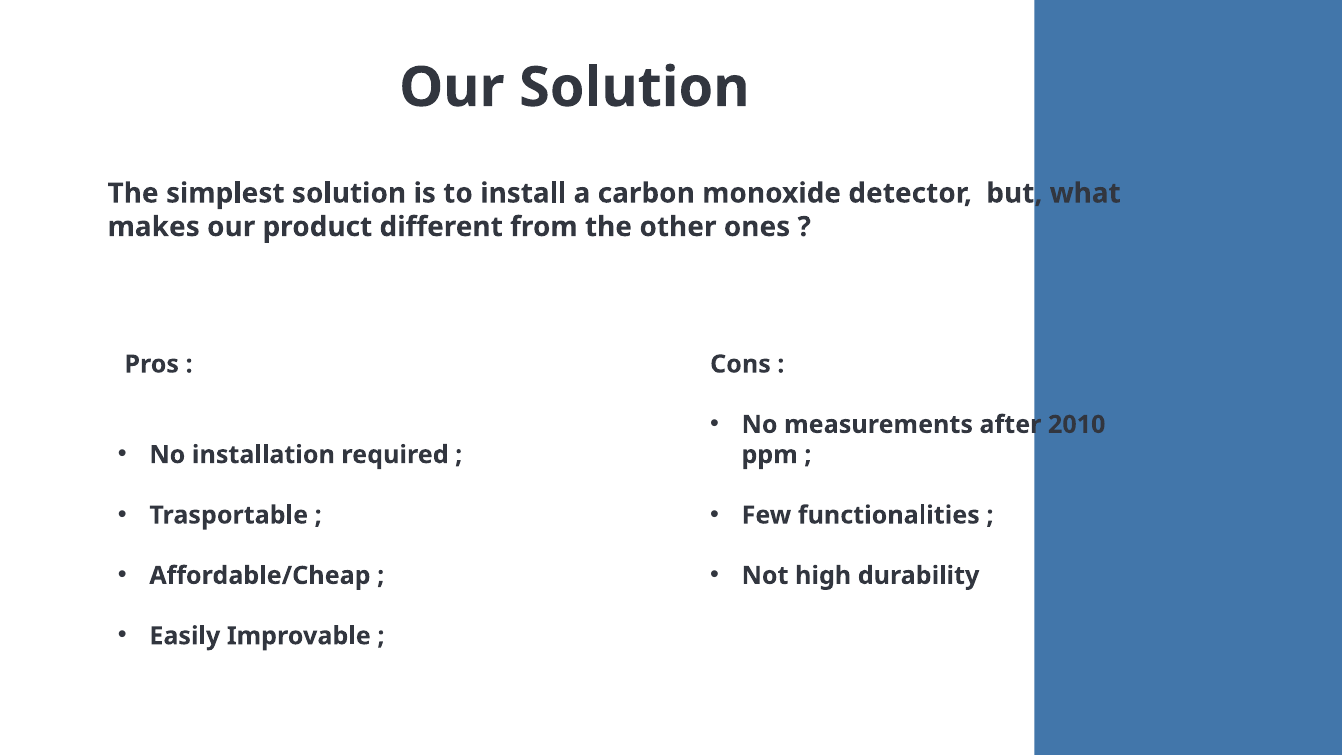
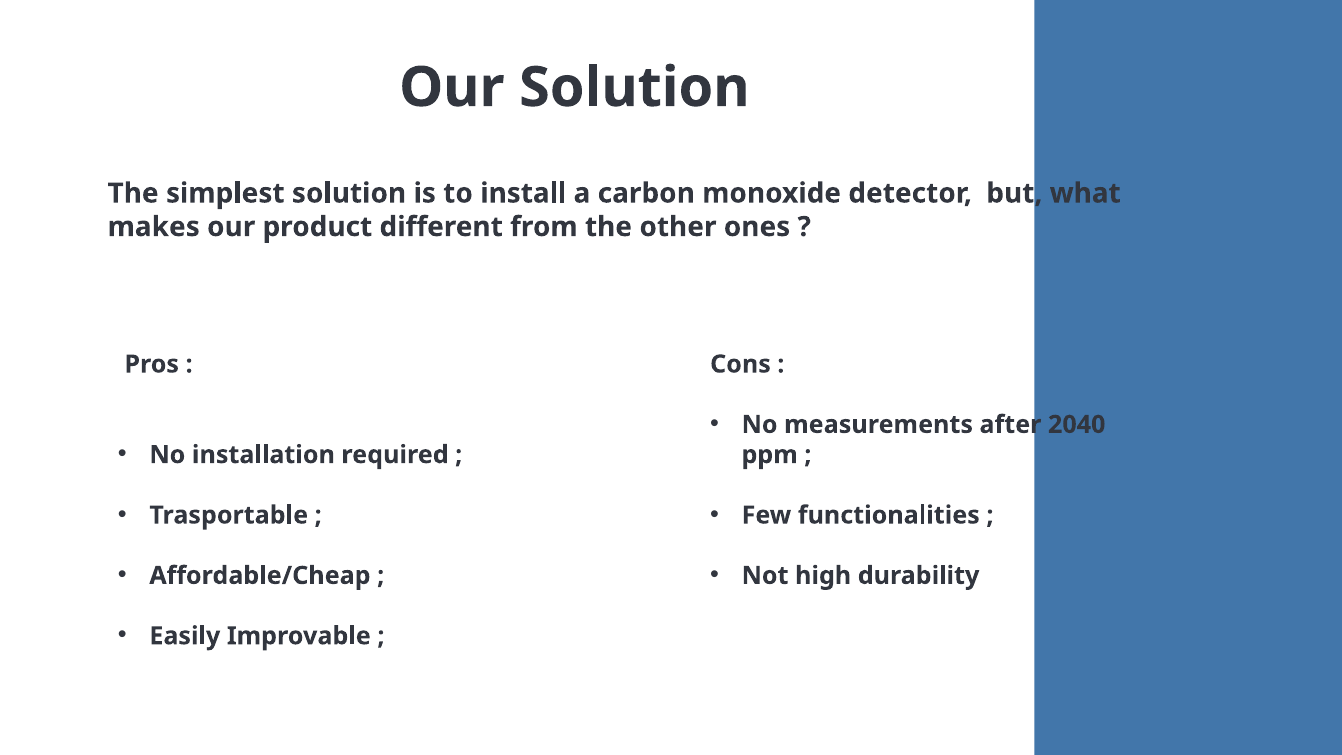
2010: 2010 -> 2040
